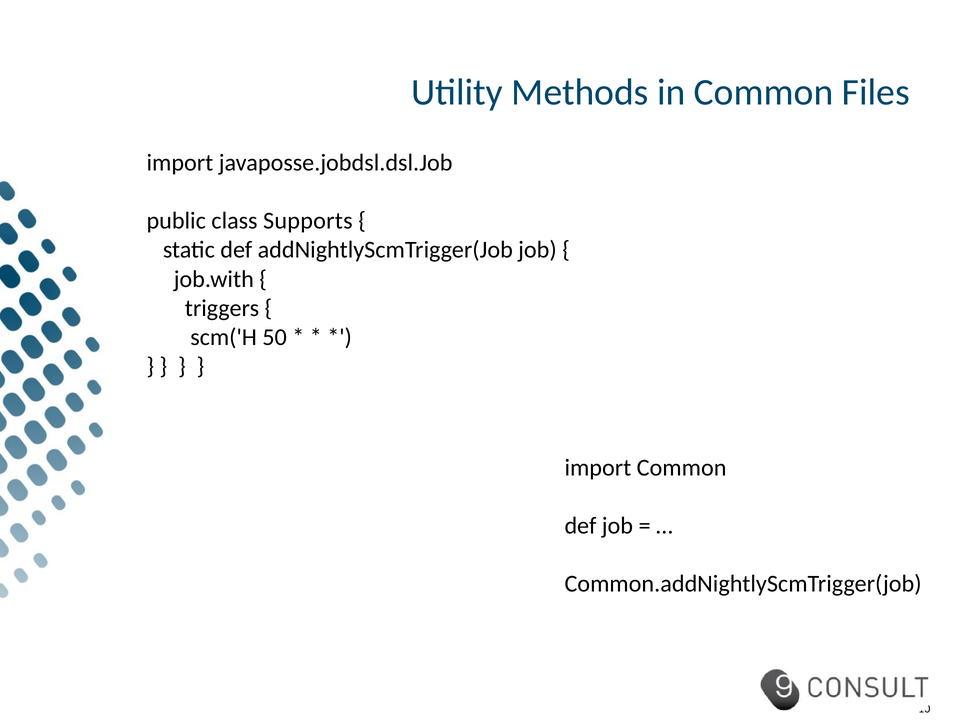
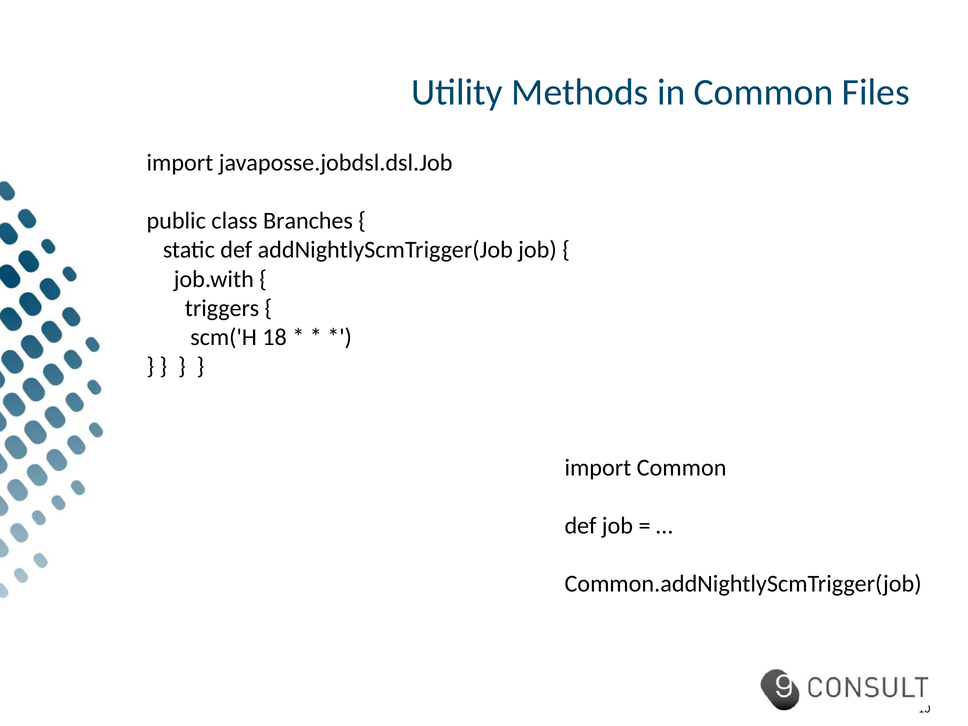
Supports: Supports -> Branches
50: 50 -> 18
